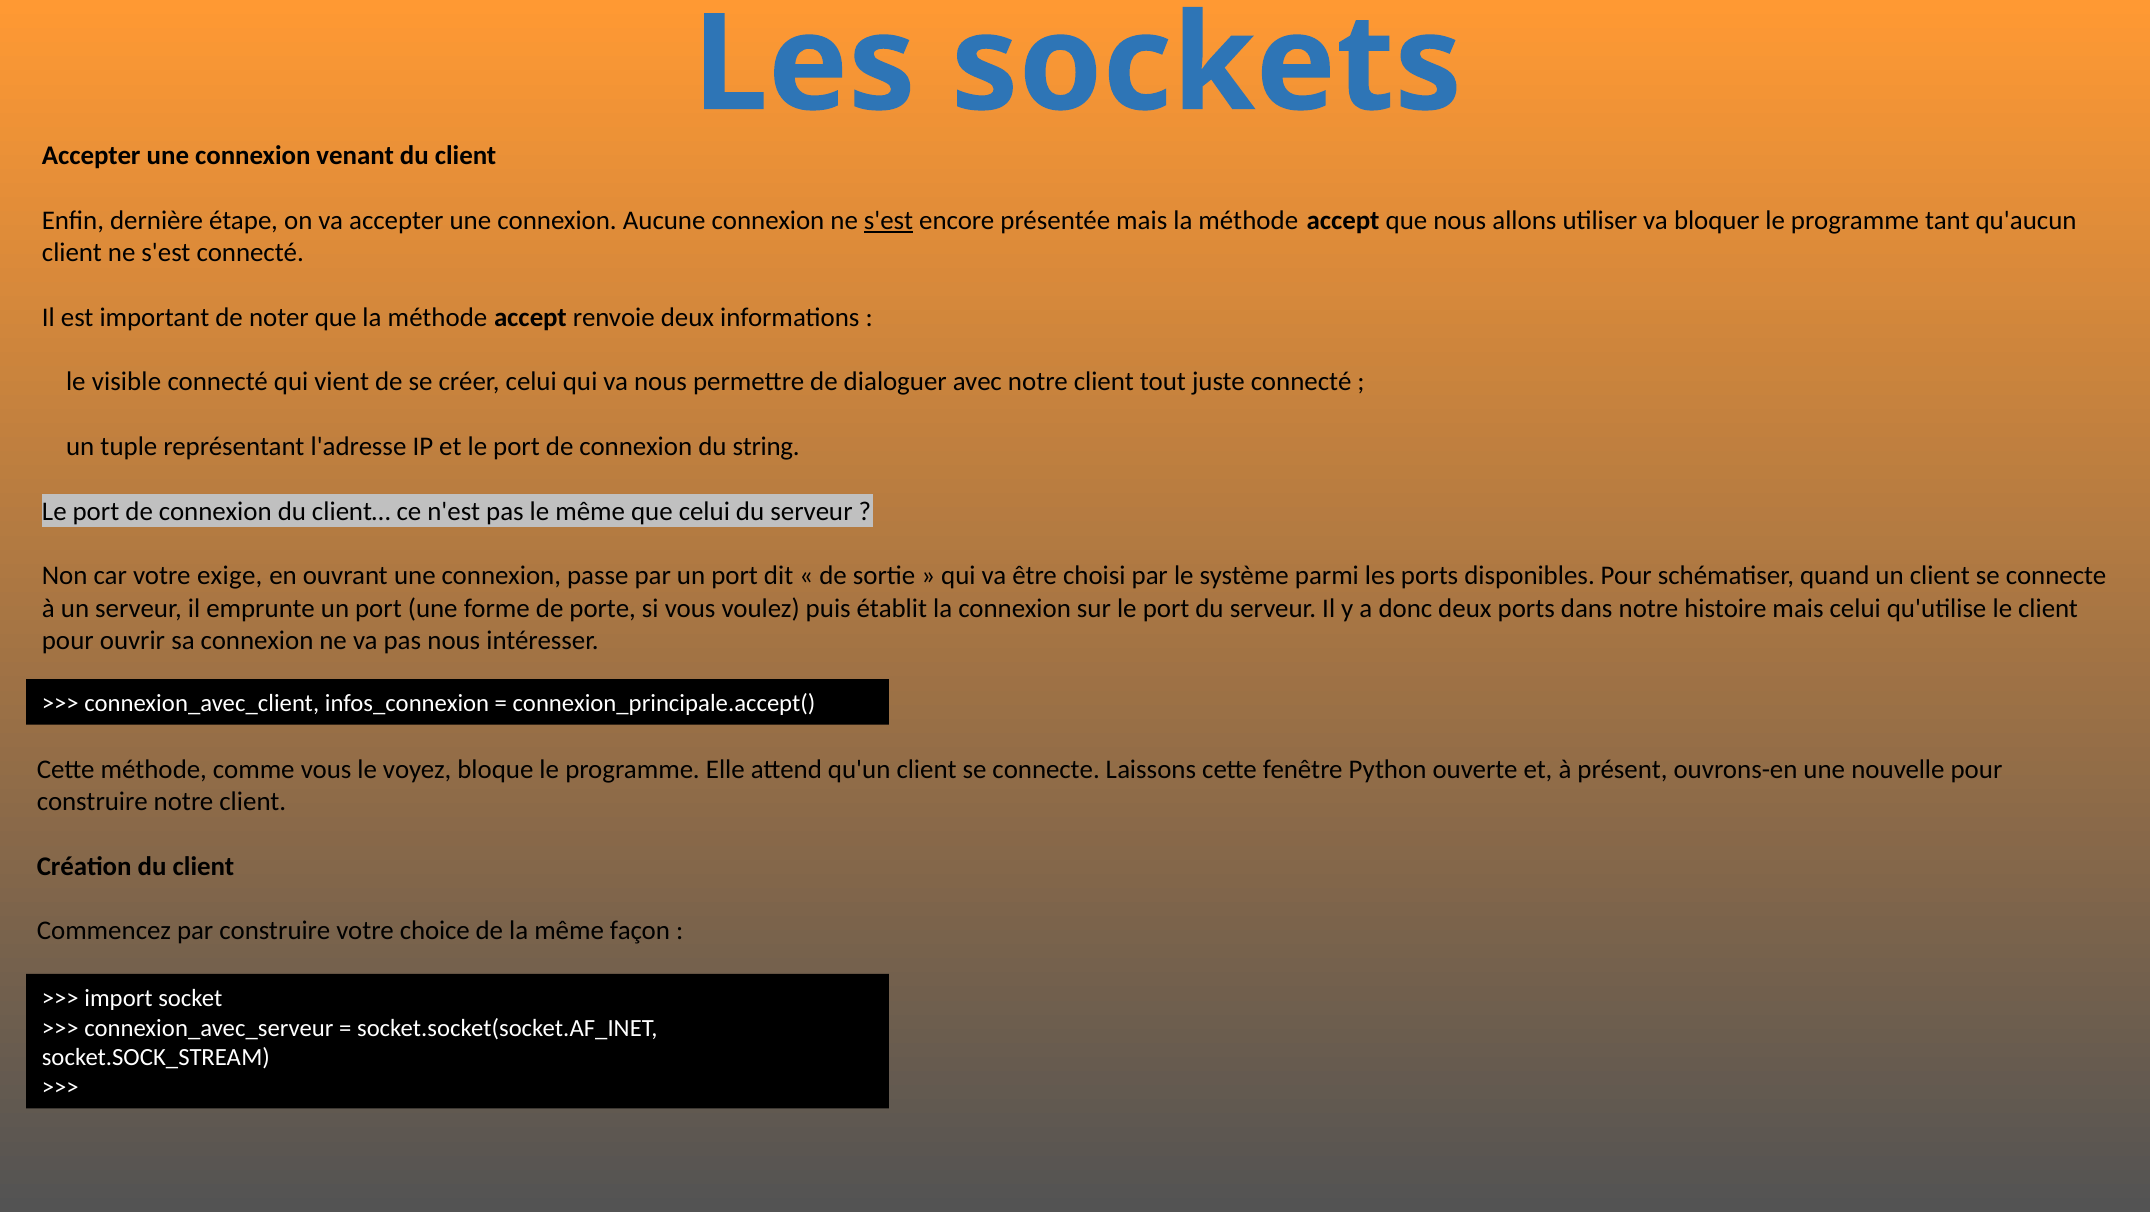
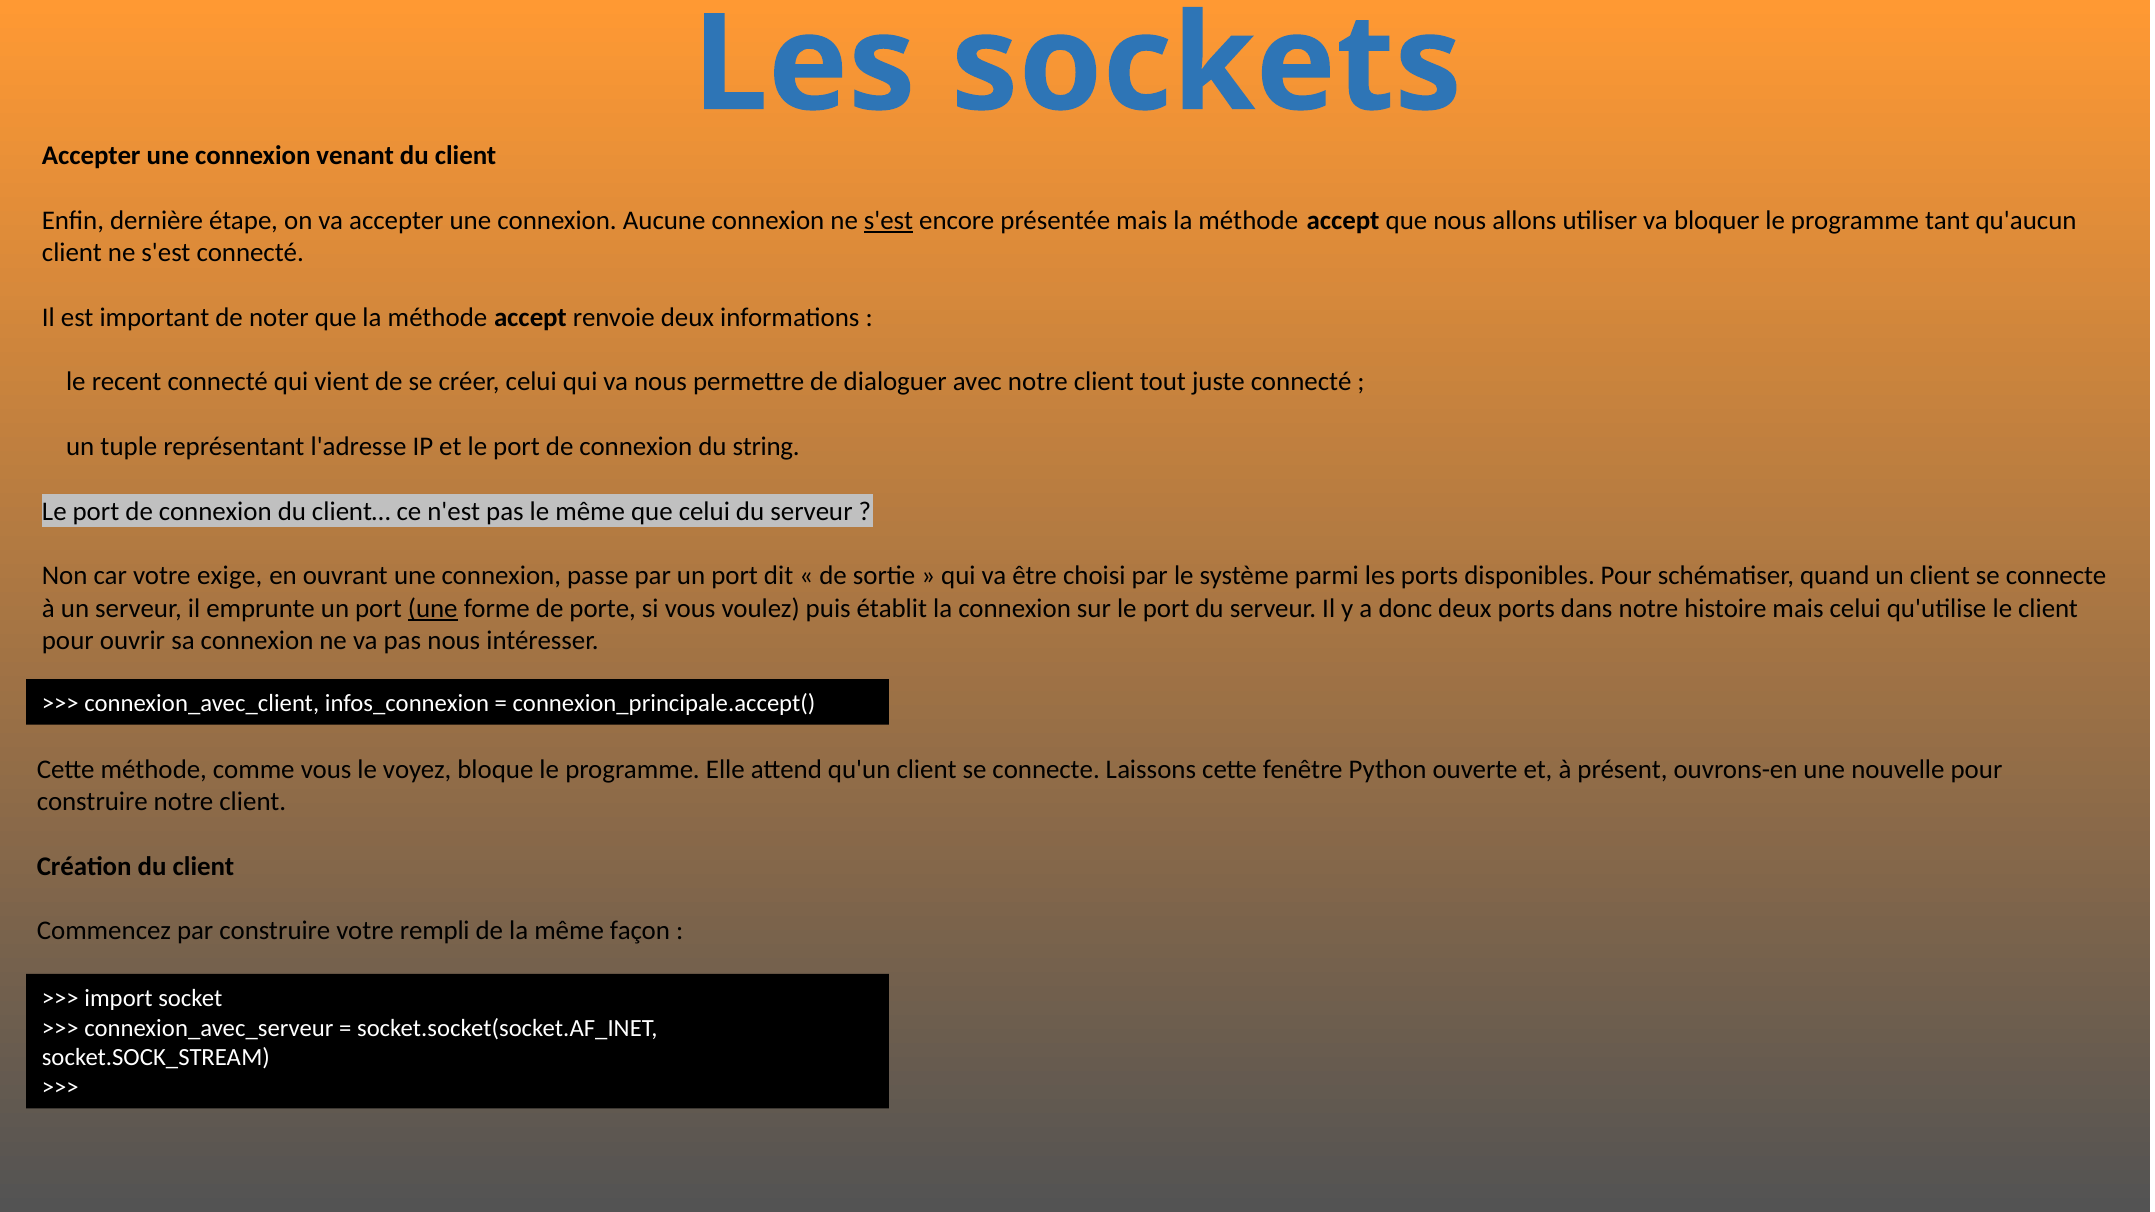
visible: visible -> recent
une at (433, 608) underline: none -> present
choice: choice -> rempli
